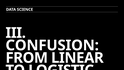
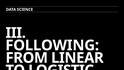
CONFUSION: CONFUSION -> FOLLOWING
